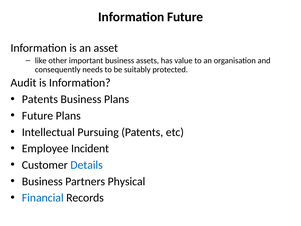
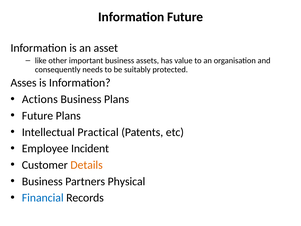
Audit: Audit -> Asses
Patents at (40, 99): Patents -> Actions
Pursuing: Pursuing -> Practical
Details colour: blue -> orange
